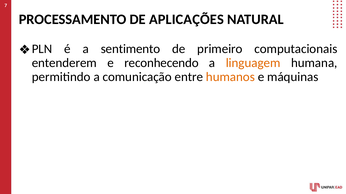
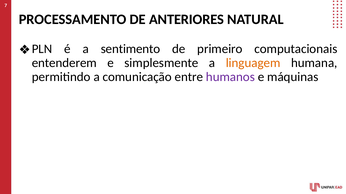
APLICAÇÕES: APLICAÇÕES -> ANTERIORES
reconhecendo: reconhecendo -> simplesmente
humanos colour: orange -> purple
